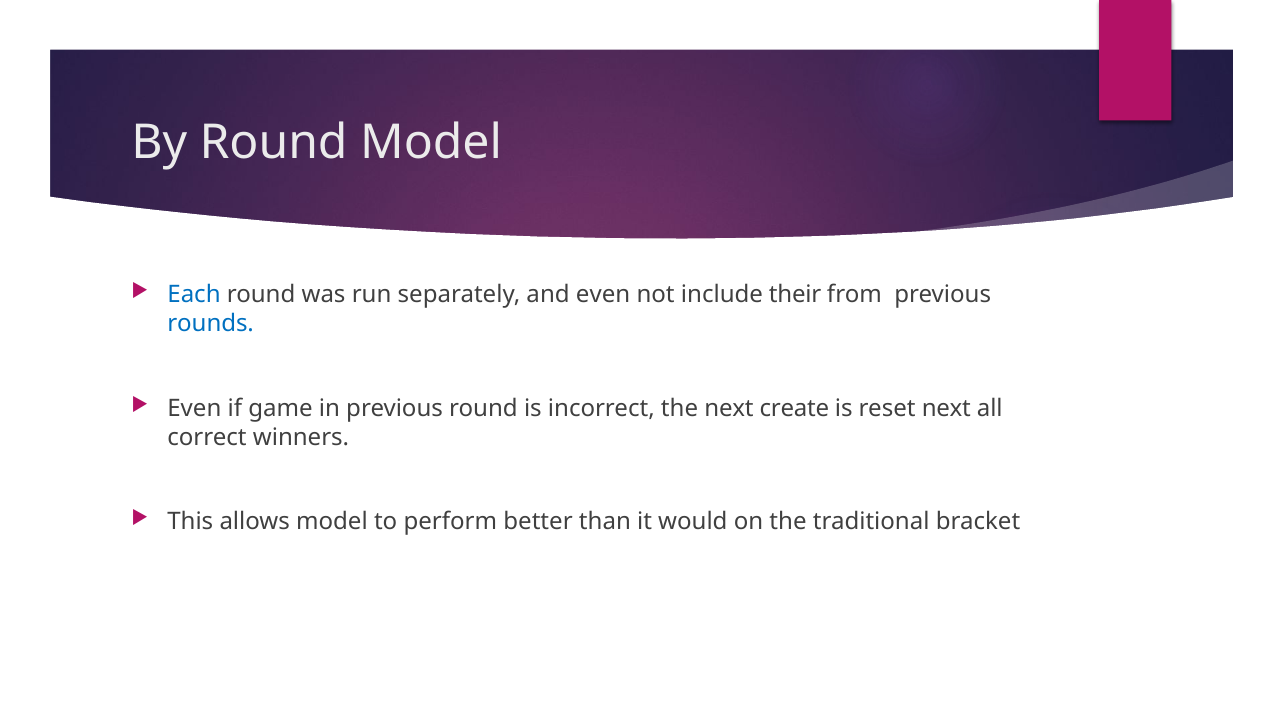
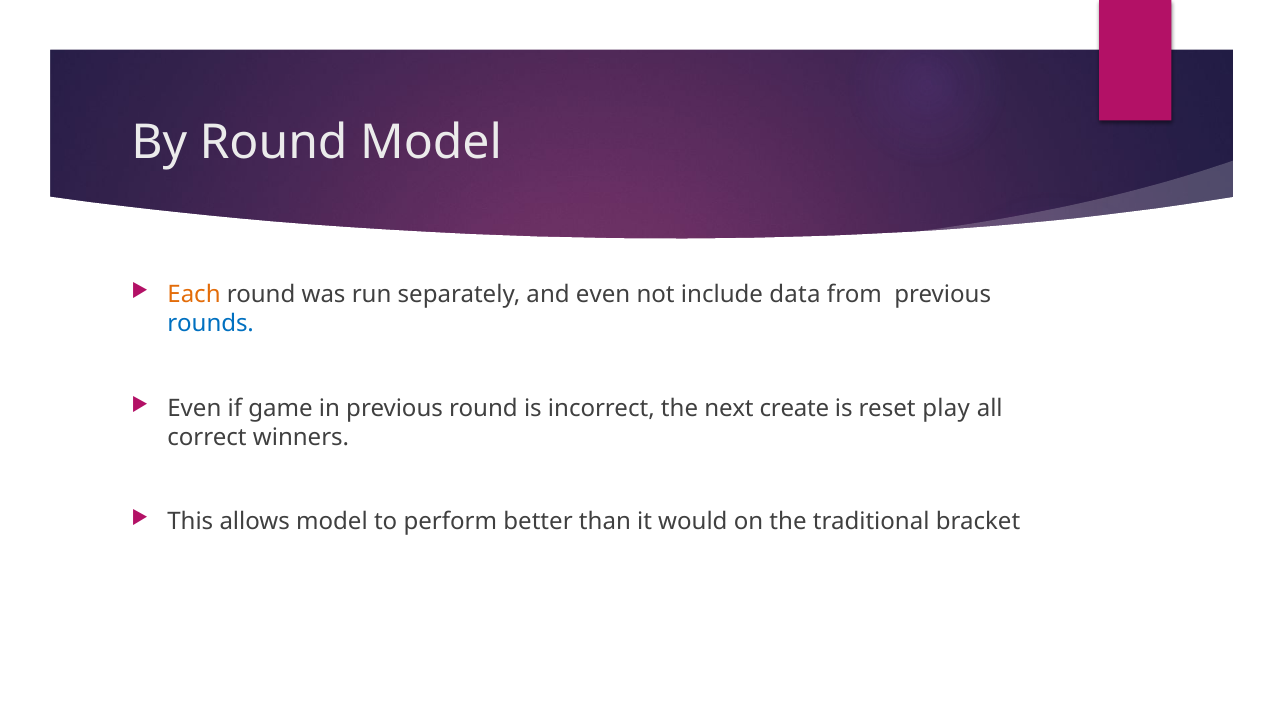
Each colour: blue -> orange
their: their -> data
reset next: next -> play
